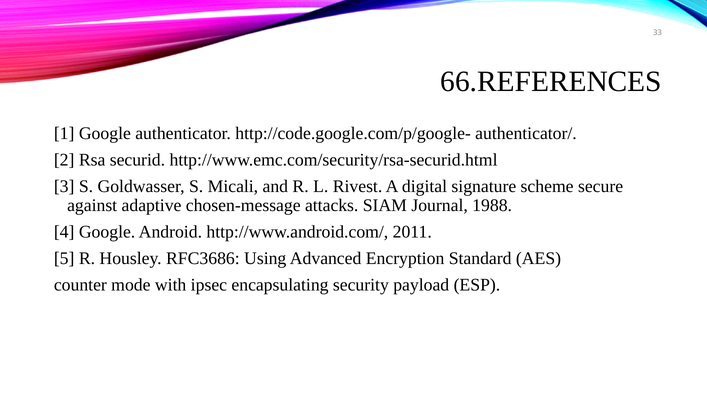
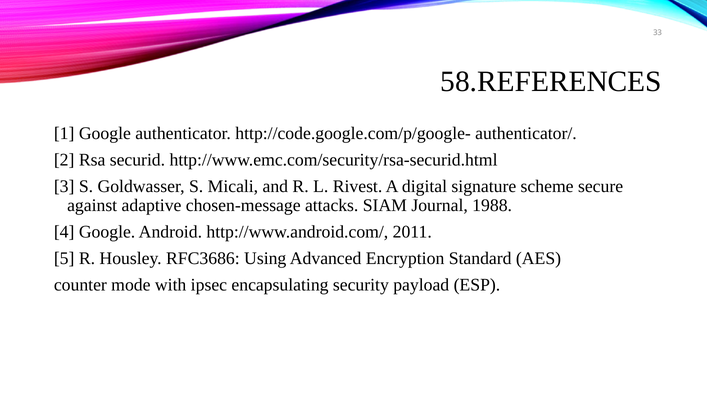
66.REFERENCES: 66.REFERENCES -> 58.REFERENCES
